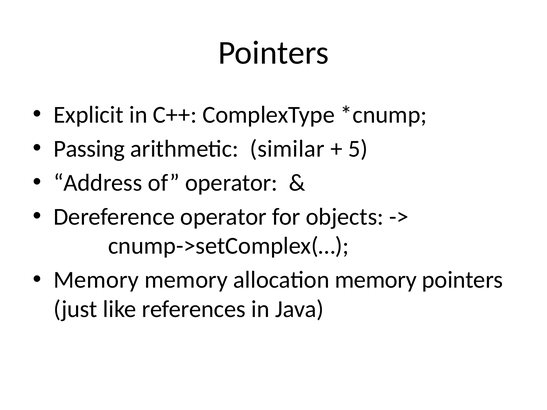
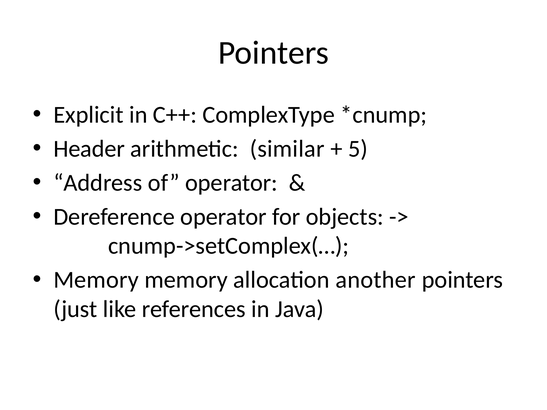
Passing: Passing -> Header
allocation memory: memory -> another
